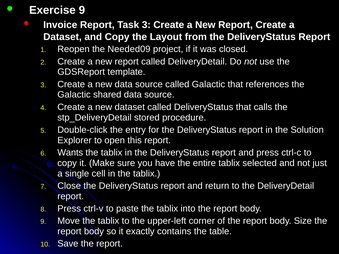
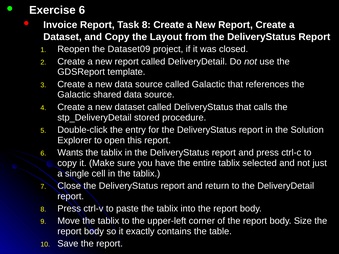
Exercise 9: 9 -> 6
Task 3: 3 -> 8
Needed09: Needed09 -> Dataset09
